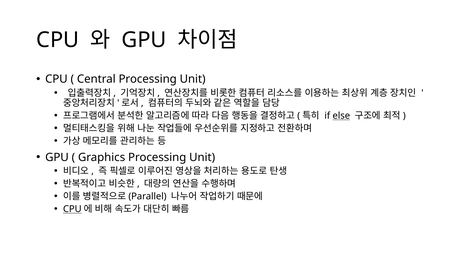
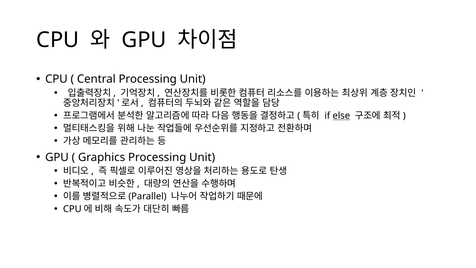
CPU at (72, 209) underline: present -> none
